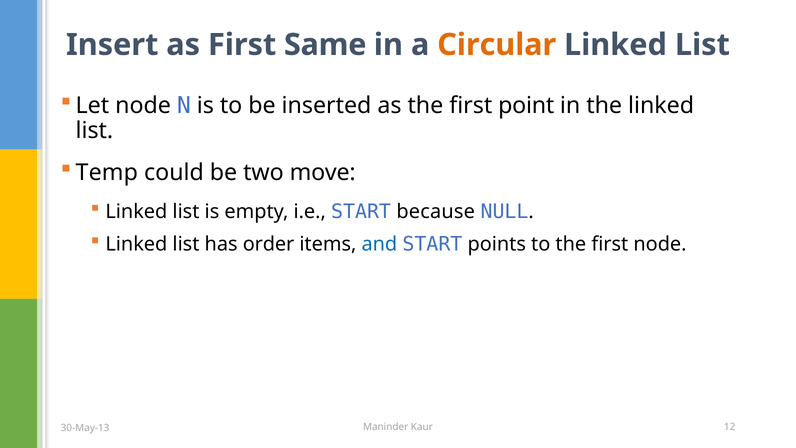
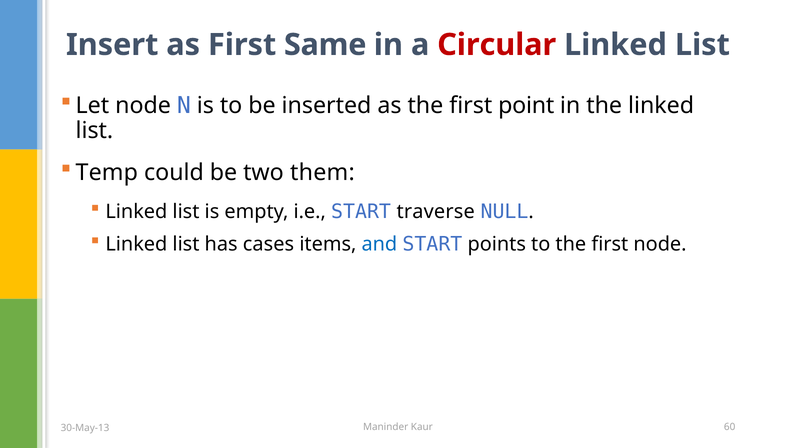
Circular colour: orange -> red
move: move -> them
because: because -> traverse
order: order -> cases
12: 12 -> 60
